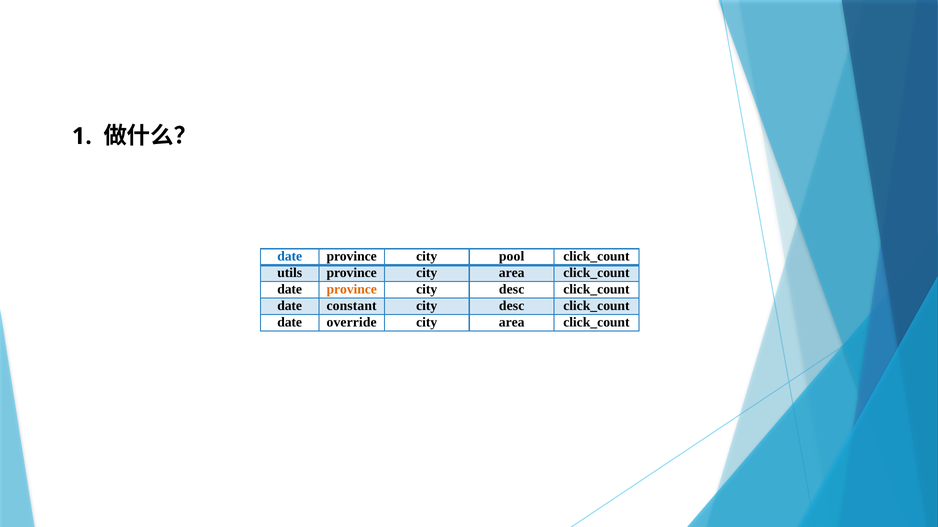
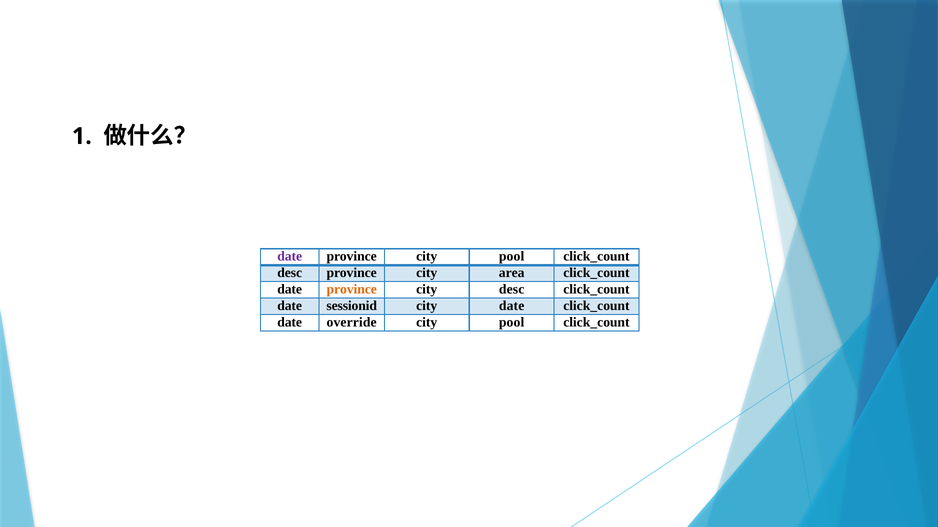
date at (290, 257) colour: blue -> purple
utils at (290, 273): utils -> desc
constant: constant -> sessionid
desc at (512, 306): desc -> date
area at (512, 322): area -> pool
